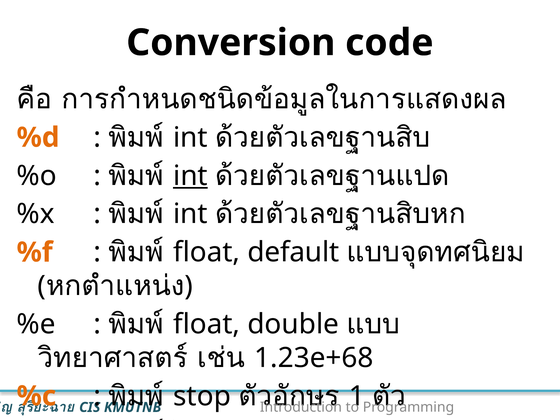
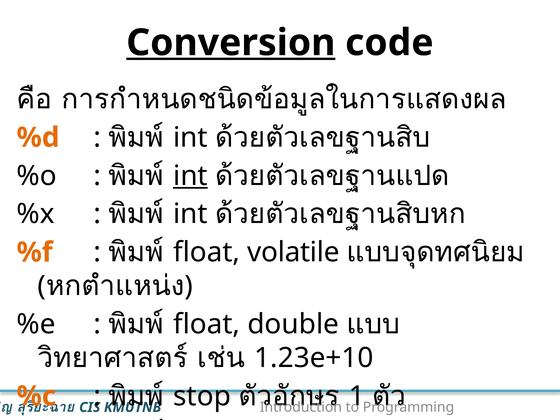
Conversion underline: none -> present
default: default -> volatile
1.23e+68: 1.23e+68 -> 1.23e+10
